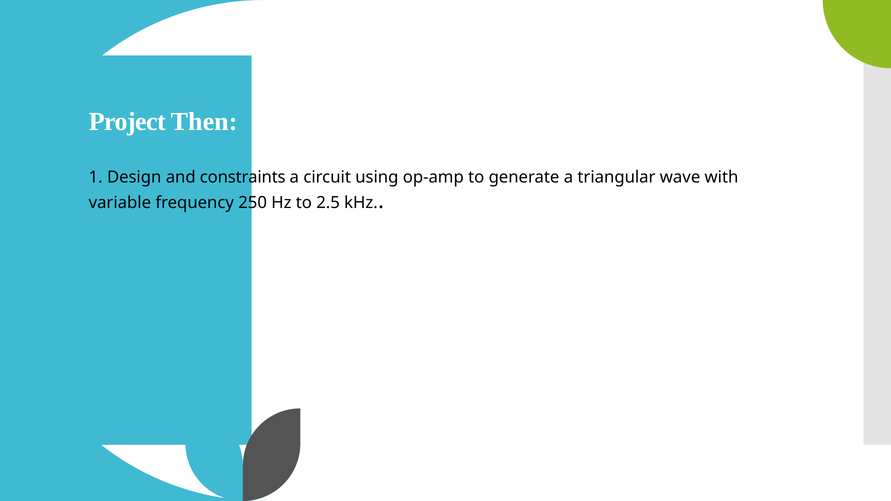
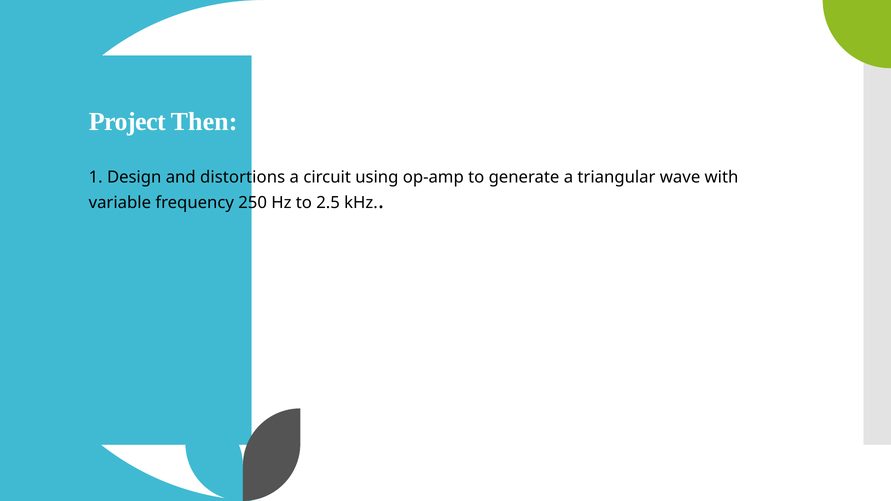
constraints: constraints -> distortions
